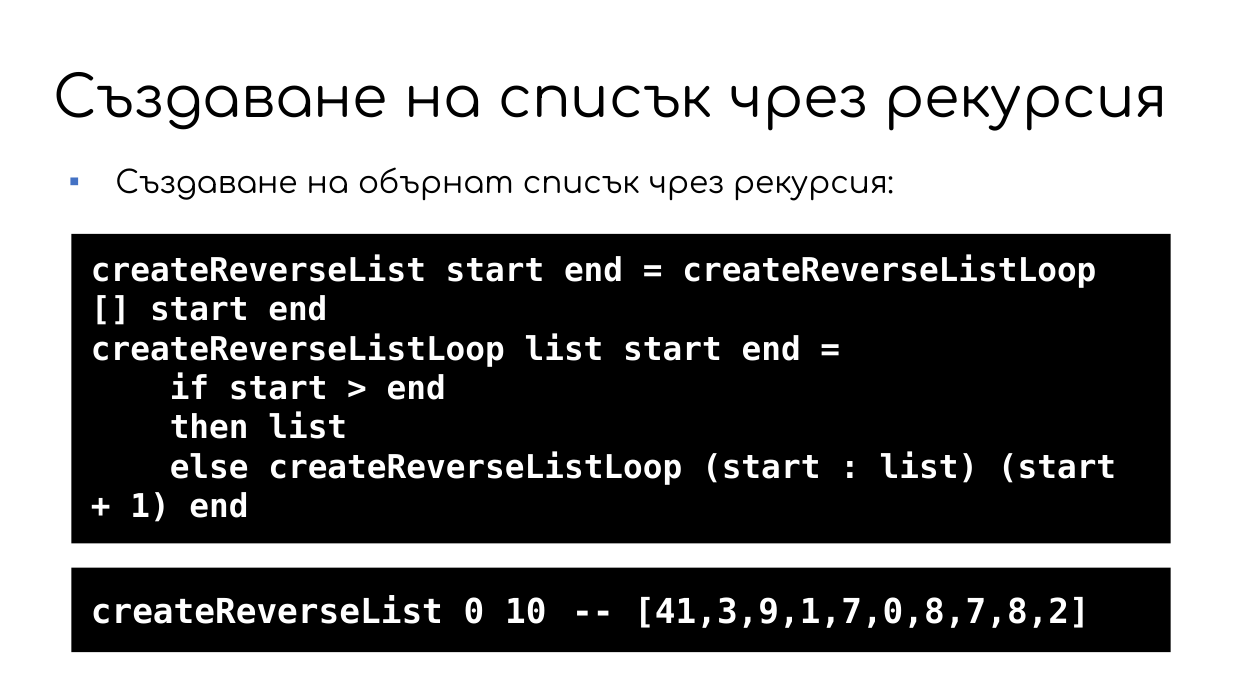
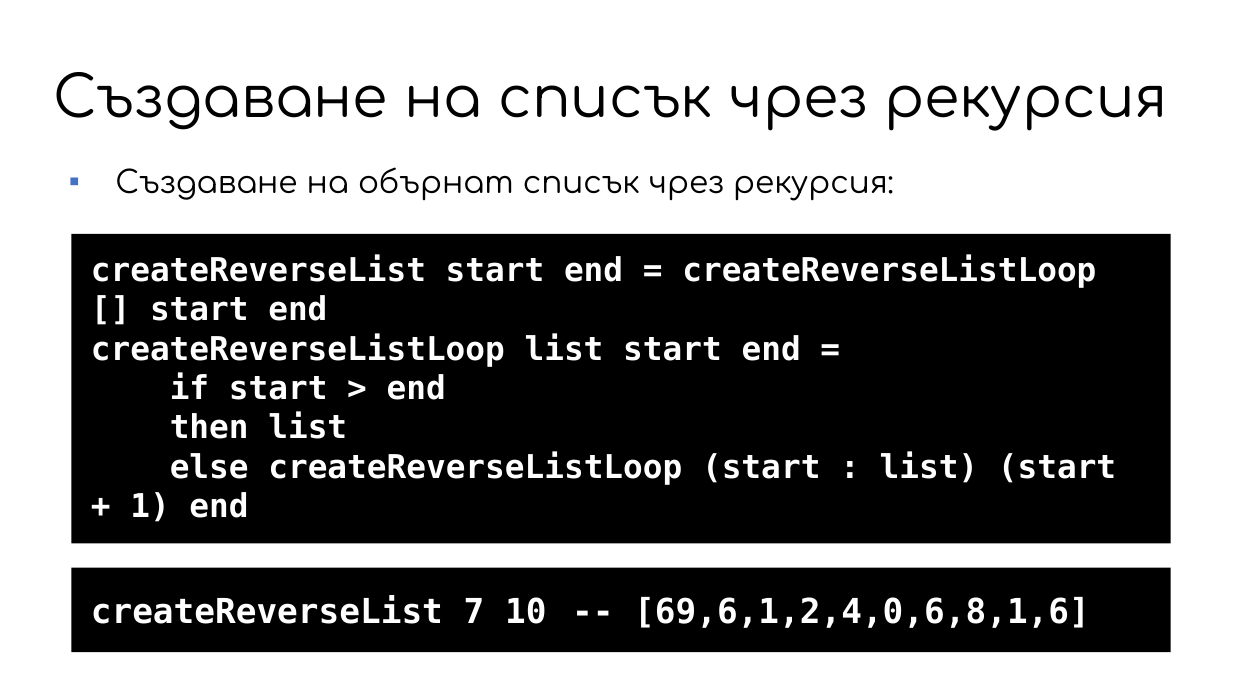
0: 0 -> 7
41,3,9,1,7,0,8,7,8,2: 41,3,9,1,7,0,8,7,8,2 -> 69,6,1,2,4,0,6,8,1,6
